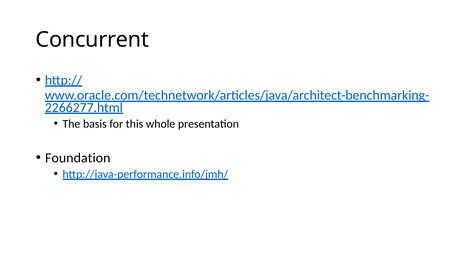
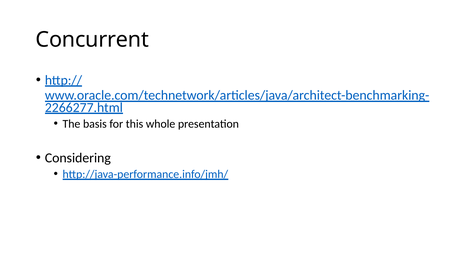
Foundation: Foundation -> Considering
